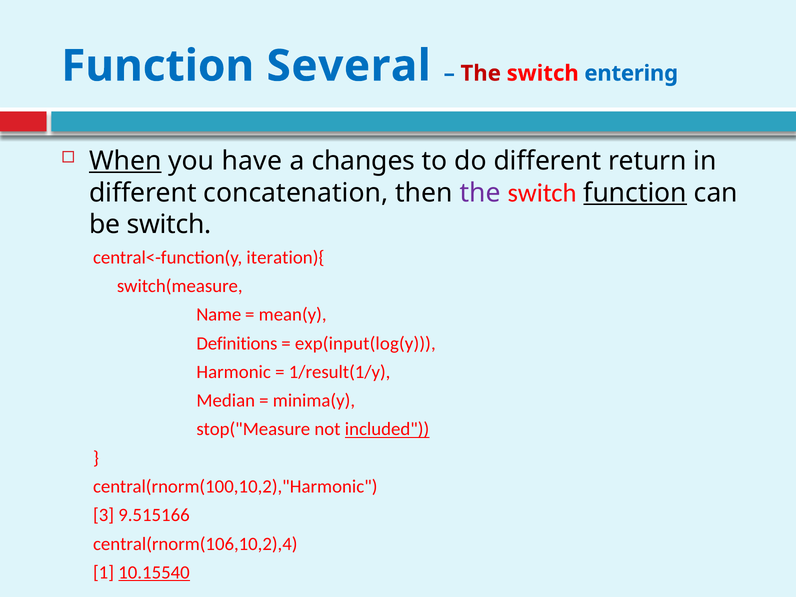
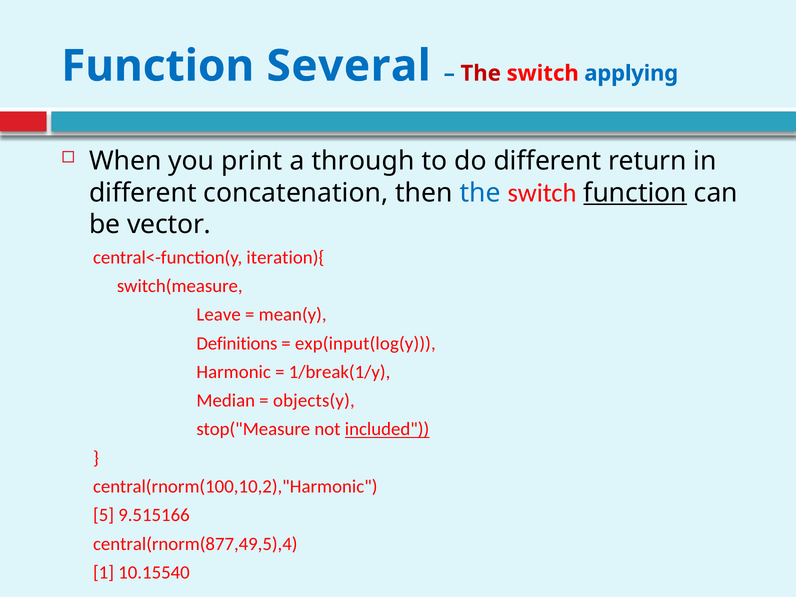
entering: entering -> applying
When underline: present -> none
have: have -> print
changes: changes -> through
the at (480, 193) colour: purple -> blue
be switch: switch -> vector
Name: Name -> Leave
1/result(1/y: 1/result(1/y -> 1/break(1/y
minima(y: minima(y -> objects(y
3: 3 -> 5
central(rnorm(106,10,2),4: central(rnorm(106,10,2),4 -> central(rnorm(877,49,5),4
10.15540 underline: present -> none
